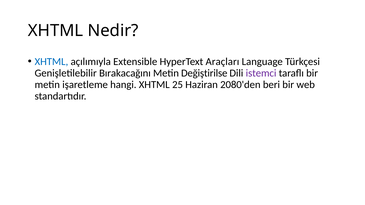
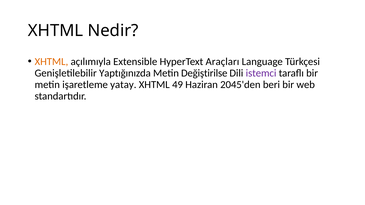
XHTML at (51, 62) colour: blue -> orange
Bırakacağını: Bırakacağını -> Yaptığınızda
hangi: hangi -> yatay
25: 25 -> 49
2080'den: 2080'den -> 2045'den
